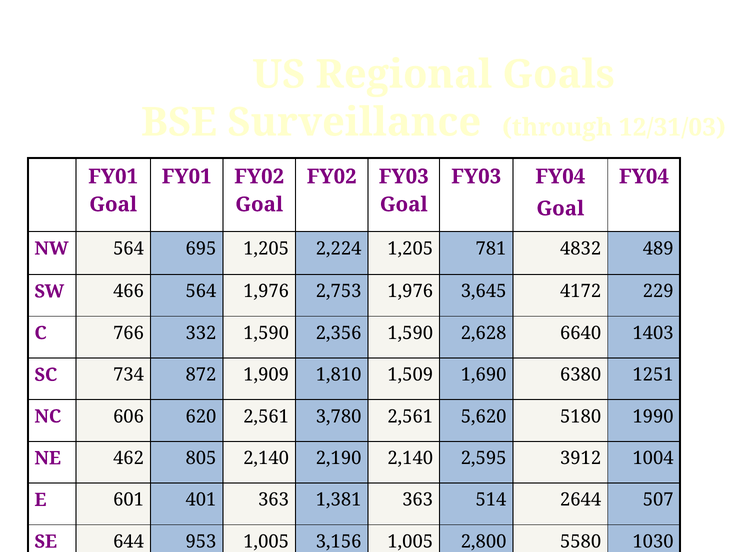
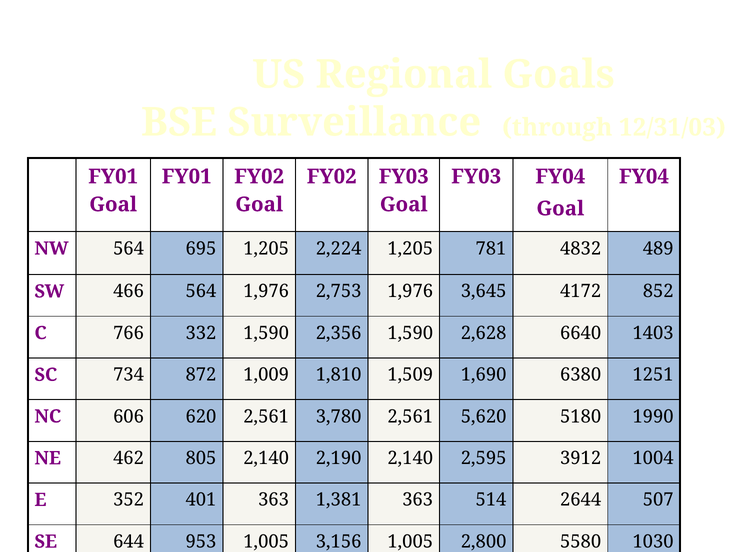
229: 229 -> 852
1,909: 1,909 -> 1,009
601: 601 -> 352
